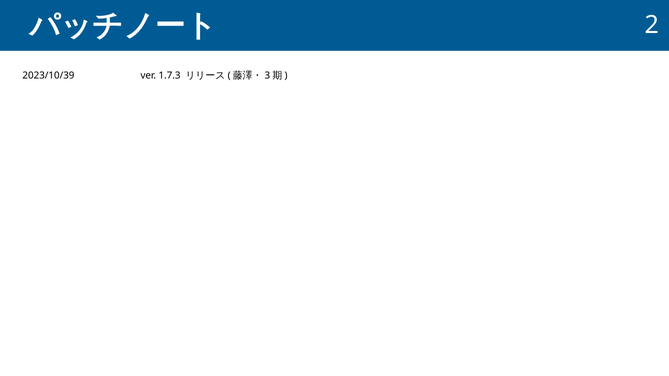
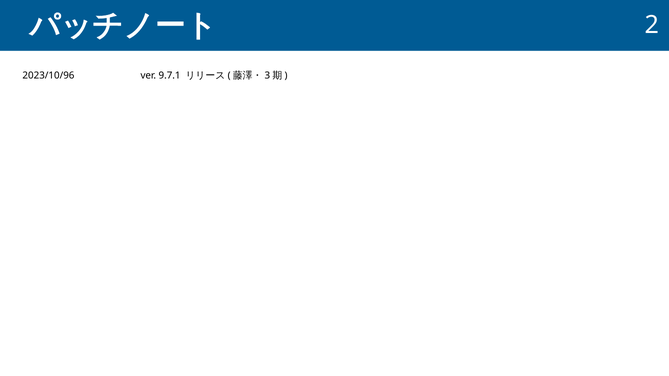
2023/10/39: 2023/10/39 -> 2023/10/96
1.7.3: 1.7.3 -> 9.7.1
